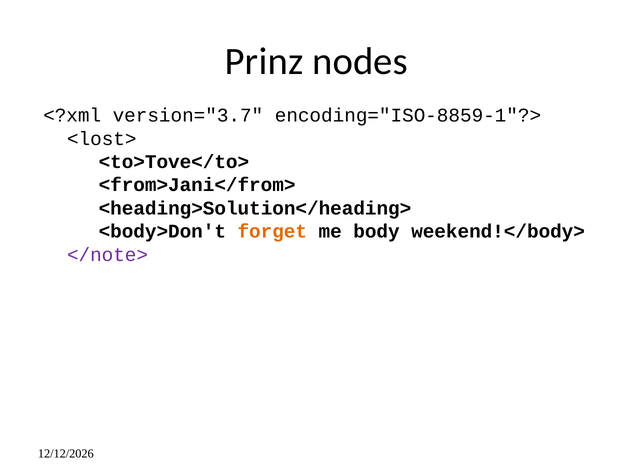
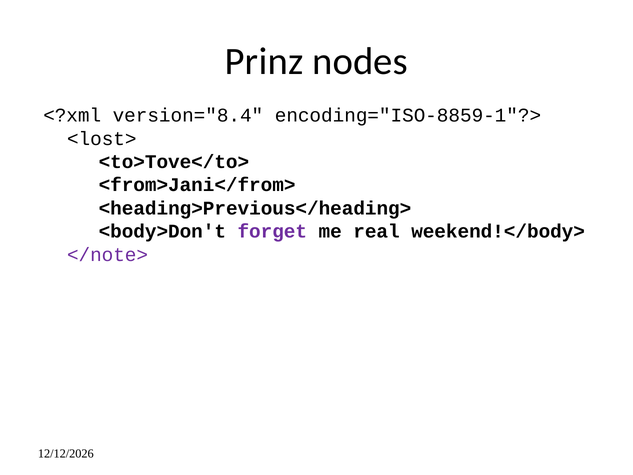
version="3.7: version="3.7 -> version="8.4
<heading>Solution</heading>: <heading>Solution</heading> -> <heading>Previous</heading>
forget colour: orange -> purple
body: body -> real
